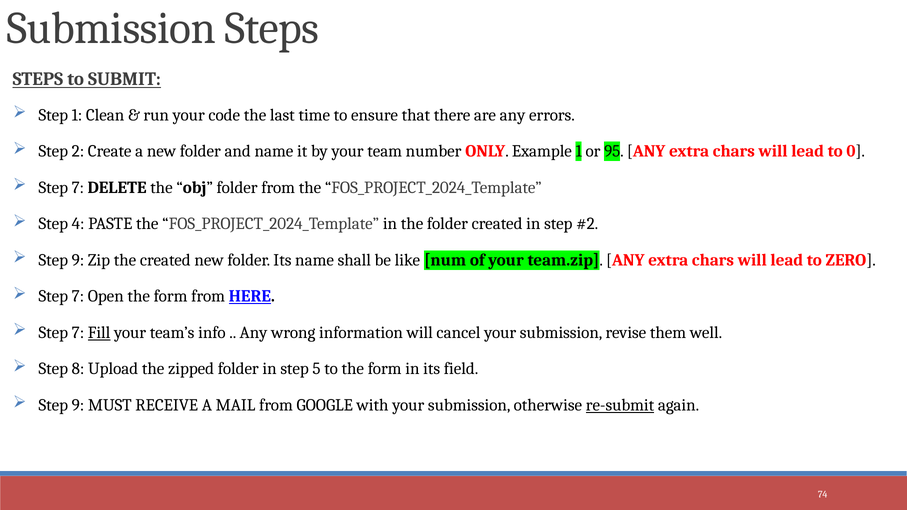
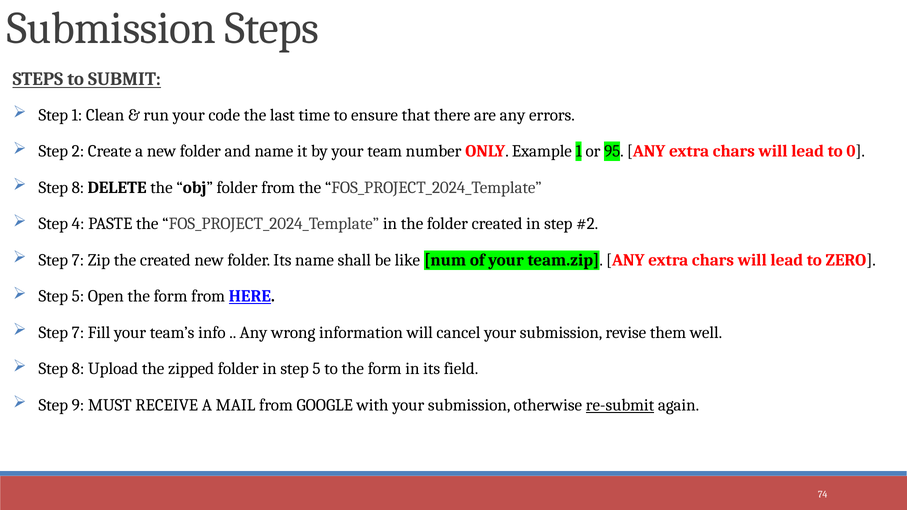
7 at (78, 188): 7 -> 8
9 at (78, 260): 9 -> 7
7 at (78, 296): 7 -> 5
Fill underline: present -> none
